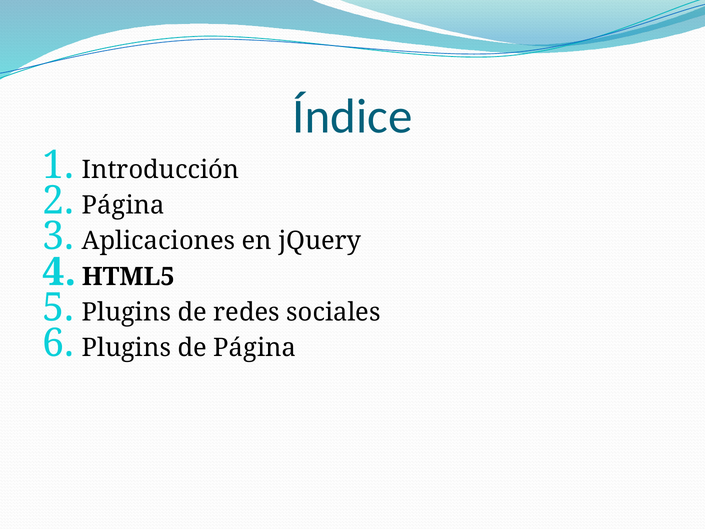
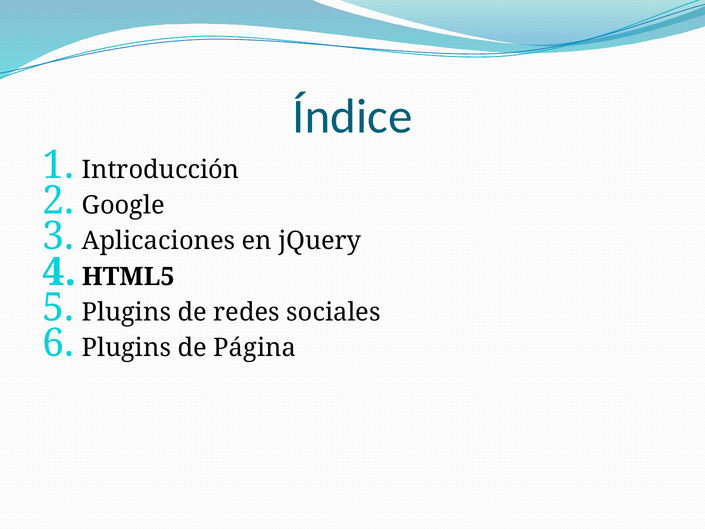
Página at (123, 205): Página -> Google
